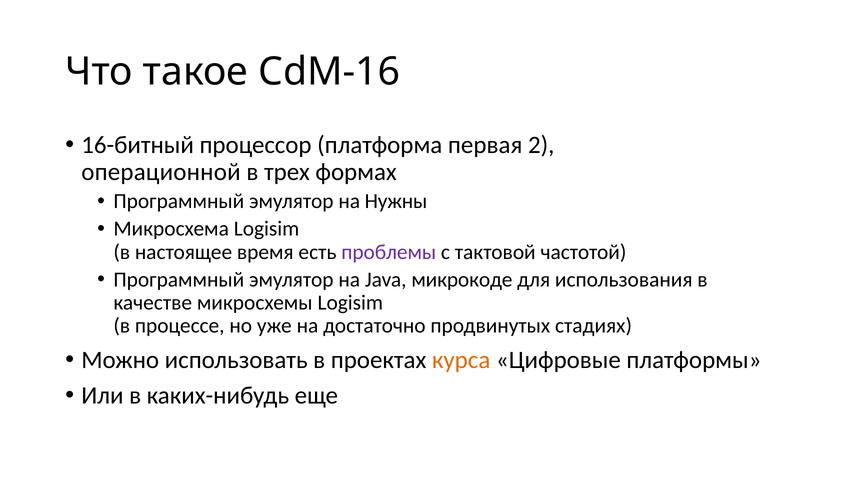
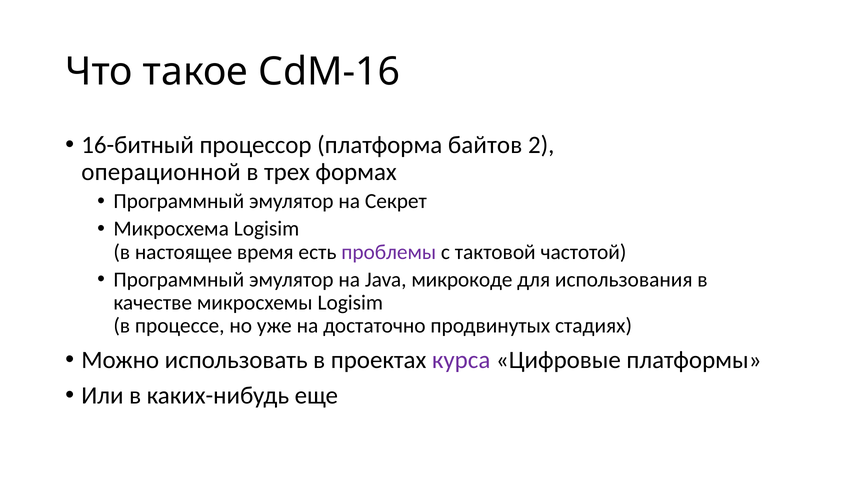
первая: первая -> байтов
Нужны: Нужны -> Секрет
курса colour: orange -> purple
